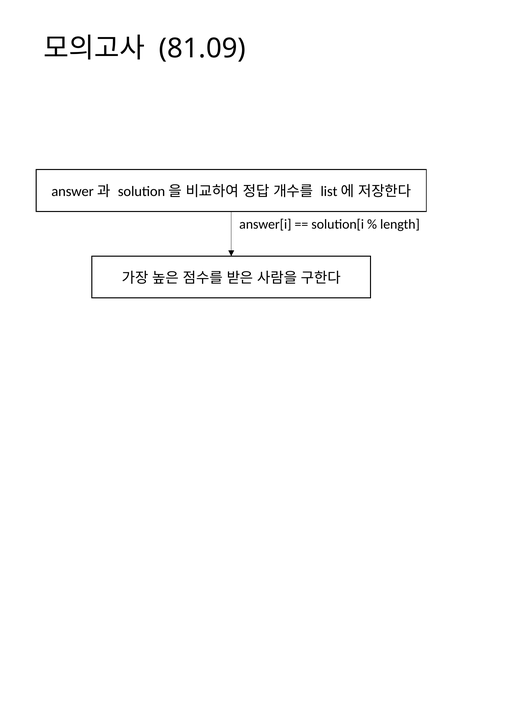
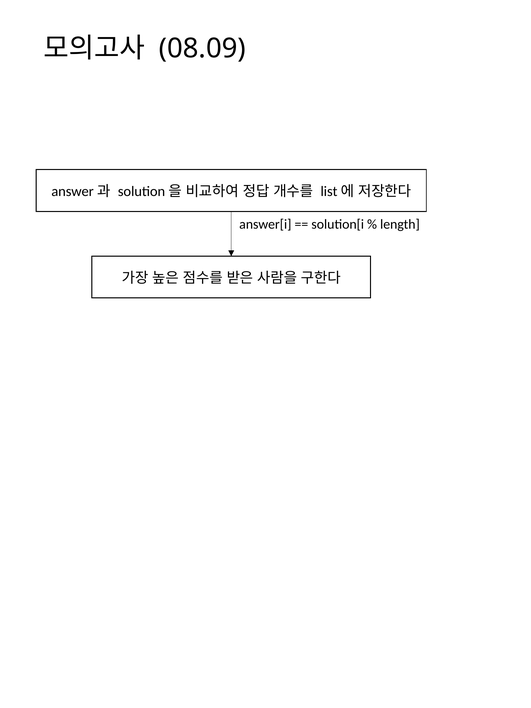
81.09: 81.09 -> 08.09
